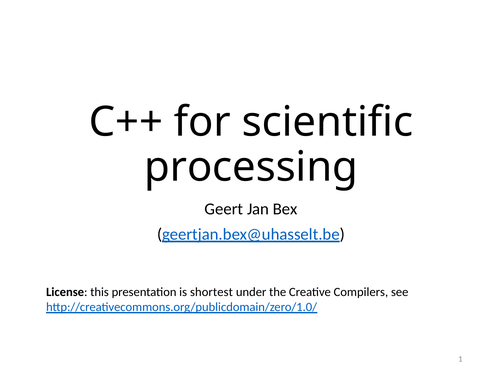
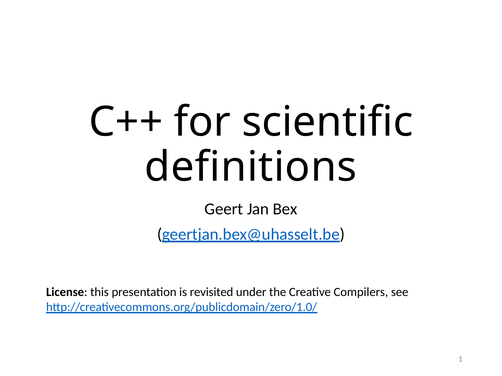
processing: processing -> definitions
shortest: shortest -> revisited
